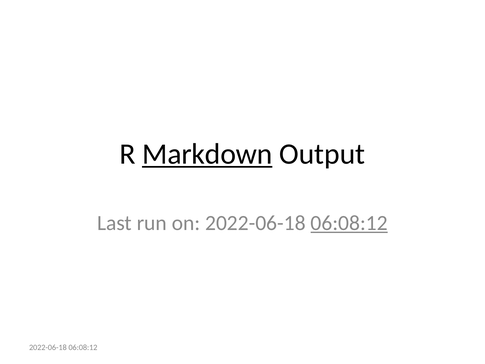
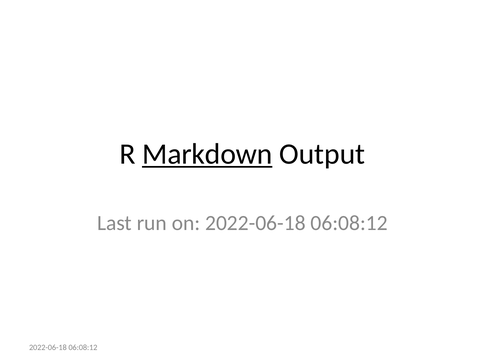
06:08:12 at (349, 223) underline: present -> none
